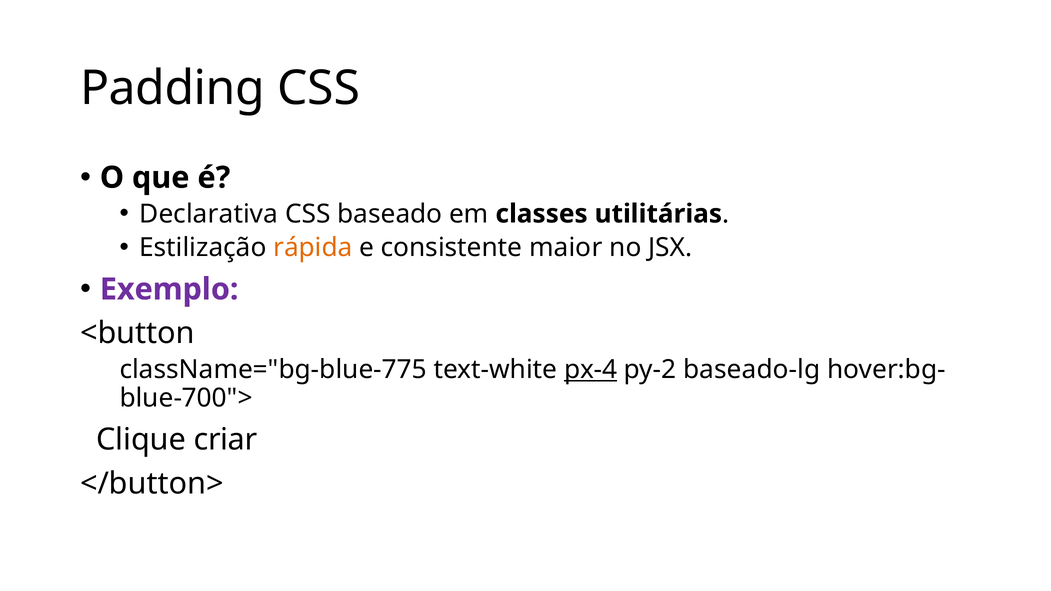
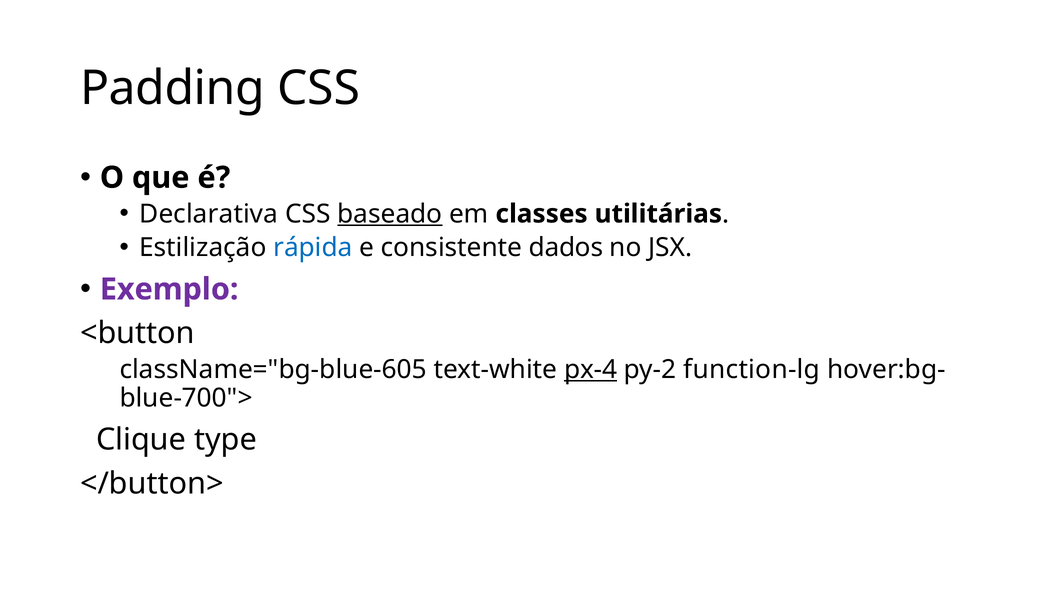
baseado underline: none -> present
rápida colour: orange -> blue
maior: maior -> dados
className="bg-blue-775: className="bg-blue-775 -> className="bg-blue-605
baseado-lg: baseado-lg -> function-lg
criar: criar -> type
